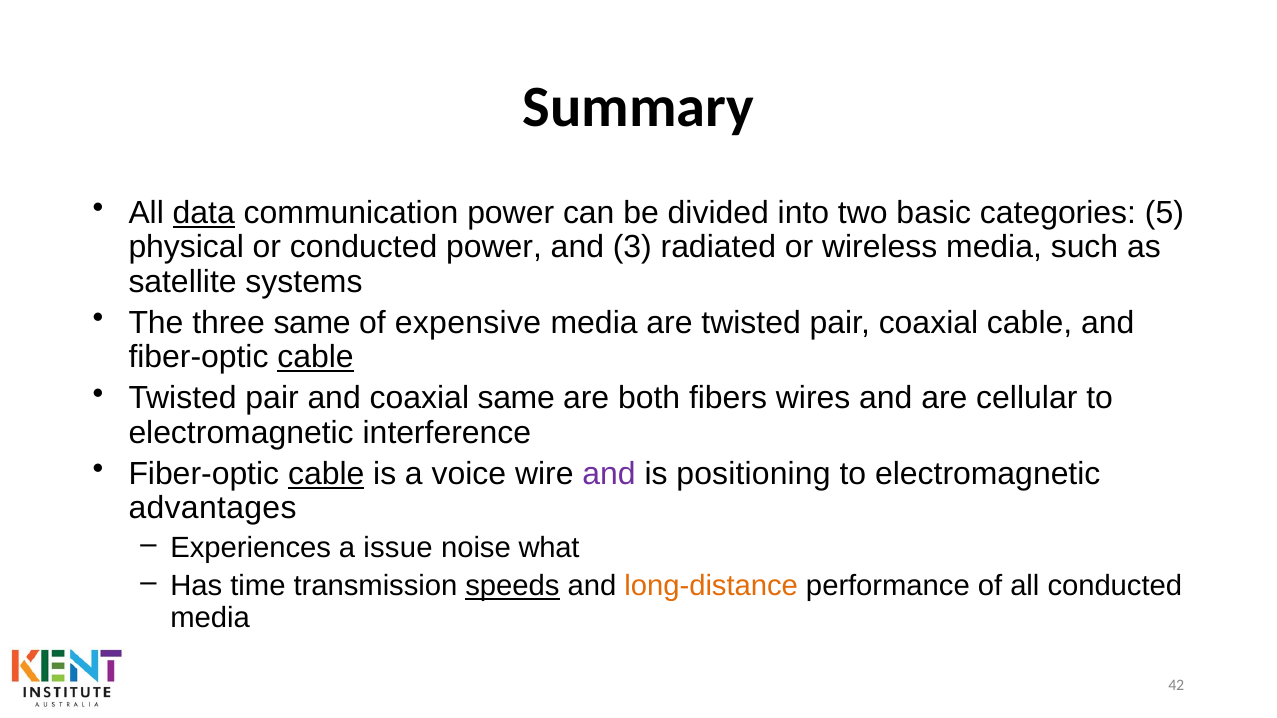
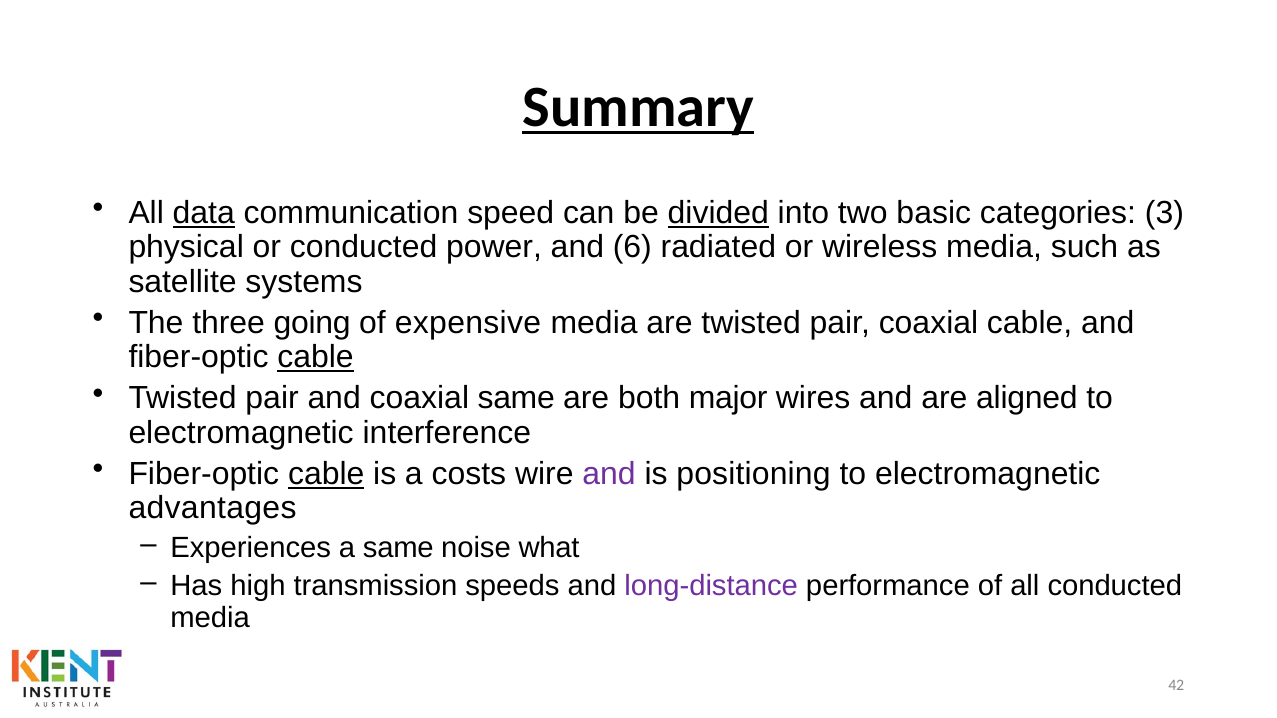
Summary underline: none -> present
communication power: power -> speed
divided underline: none -> present
5: 5 -> 3
3: 3 -> 6
three same: same -> going
fibers: fibers -> major
cellular: cellular -> aligned
voice: voice -> costs
a issue: issue -> same
time: time -> high
speeds underline: present -> none
long-distance colour: orange -> purple
